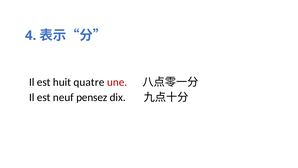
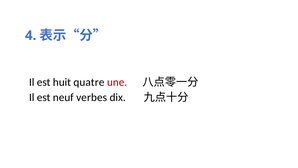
pensez: pensez -> verbes
